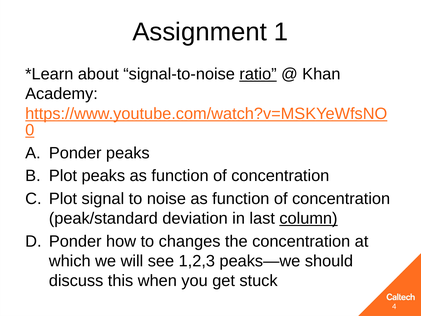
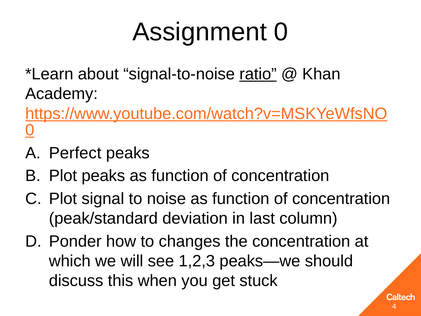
Assignment 1: 1 -> 0
Ponder at (75, 153): Ponder -> Perfect
column underline: present -> none
